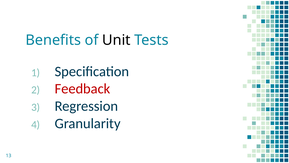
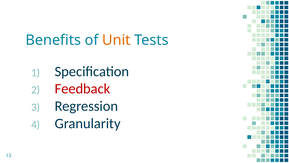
Unit colour: black -> orange
